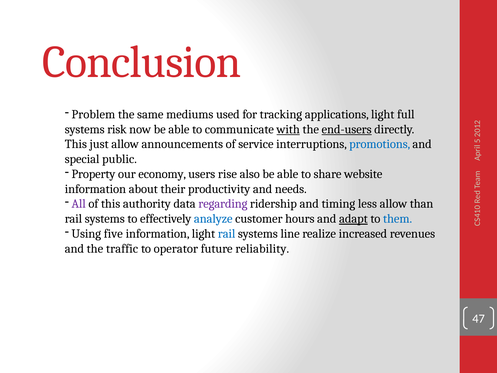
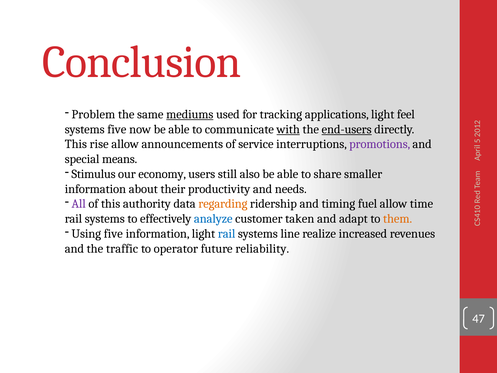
mediums underline: none -> present
full: full -> feel
systems risk: risk -> five
just: just -> rise
promotions colour: blue -> purple
public: public -> means
Property: Property -> Stimulus
rise: rise -> still
website: website -> smaller
regarding colour: purple -> orange
less: less -> fuel
than: than -> time
hours: hours -> taken
adapt underline: present -> none
them colour: blue -> orange
